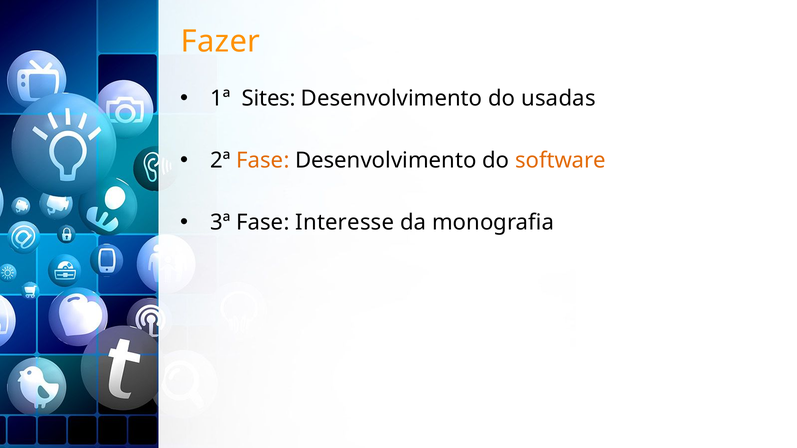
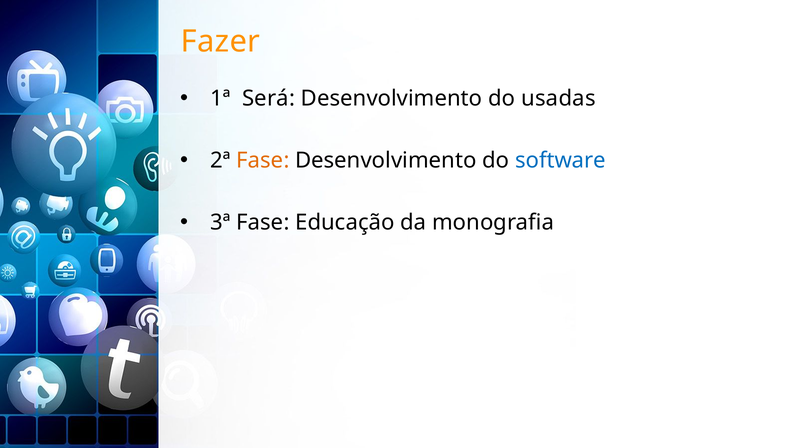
Sites: Sites -> Será
software colour: orange -> blue
Interesse: Interesse -> Educação
